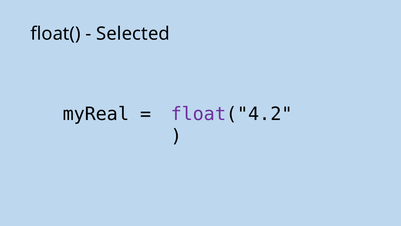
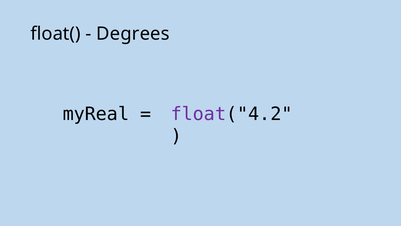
Selected: Selected -> Degrees
